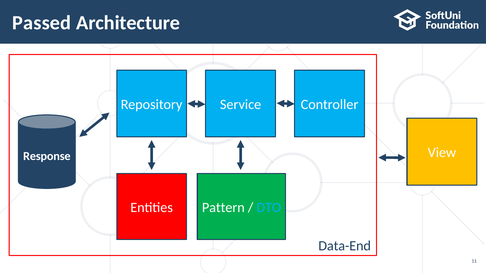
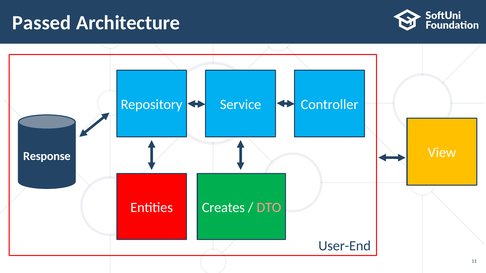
Pattern: Pattern -> Creates
DTO colour: light blue -> pink
Data-End: Data-End -> User-End
